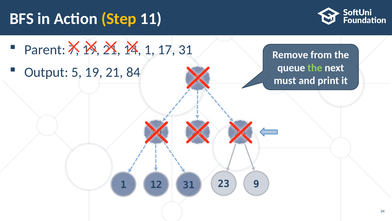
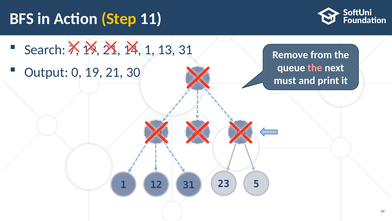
Parent: Parent -> Search
17: 17 -> 13
the at (315, 68) colour: light green -> pink
5: 5 -> 0
84: 84 -> 30
9: 9 -> 5
